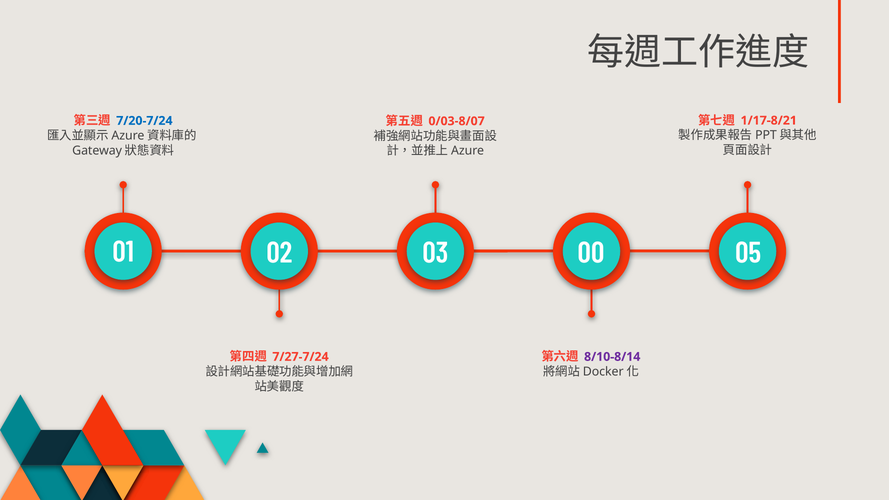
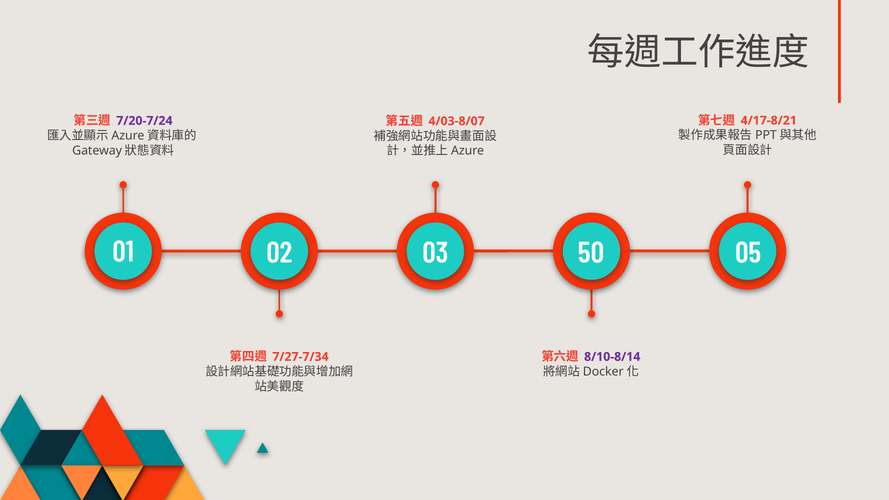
1/17-8/21: 1/17-8/21 -> 4/17-8/21
7/20-7/24 colour: blue -> purple
0/03-8/07: 0/03-8/07 -> 4/03-8/07
00: 00 -> 50
7/27-7/24: 7/27-7/24 -> 7/27-7/34
